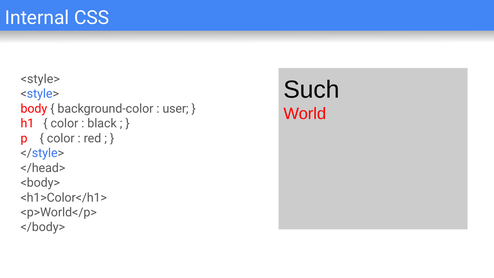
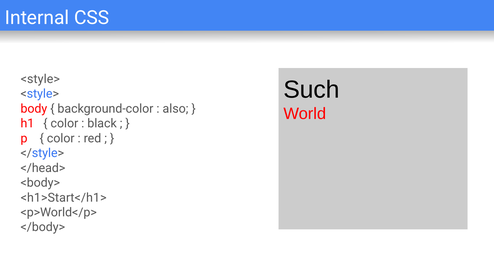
user: user -> also
<h1>Color</h1>: <h1>Color</h1> -> <h1>Start</h1>
